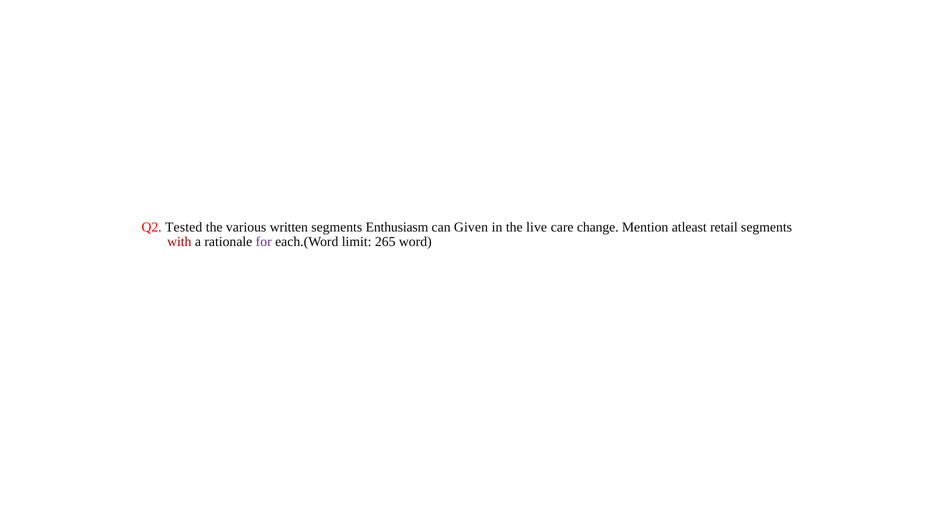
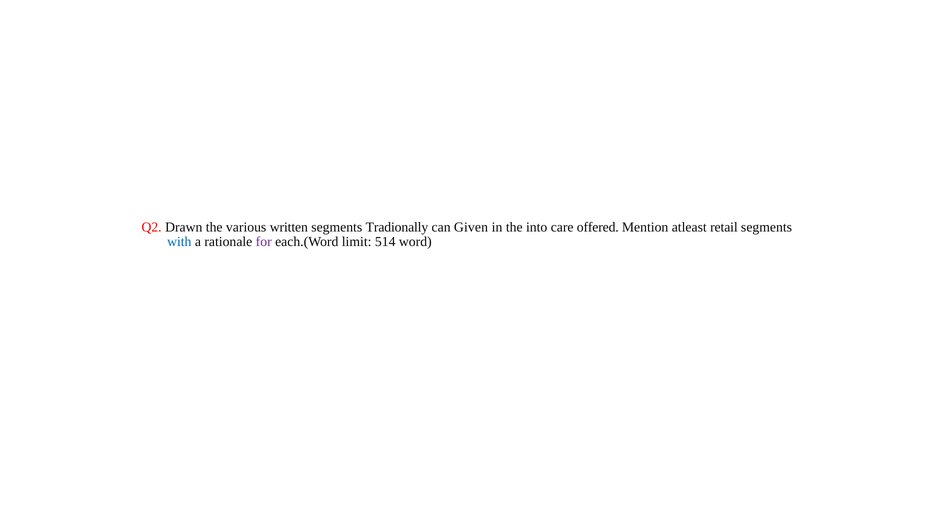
Tested: Tested -> Drawn
Enthusiasm: Enthusiasm -> Tradionally
live: live -> into
change: change -> offered
with colour: red -> blue
265: 265 -> 514
